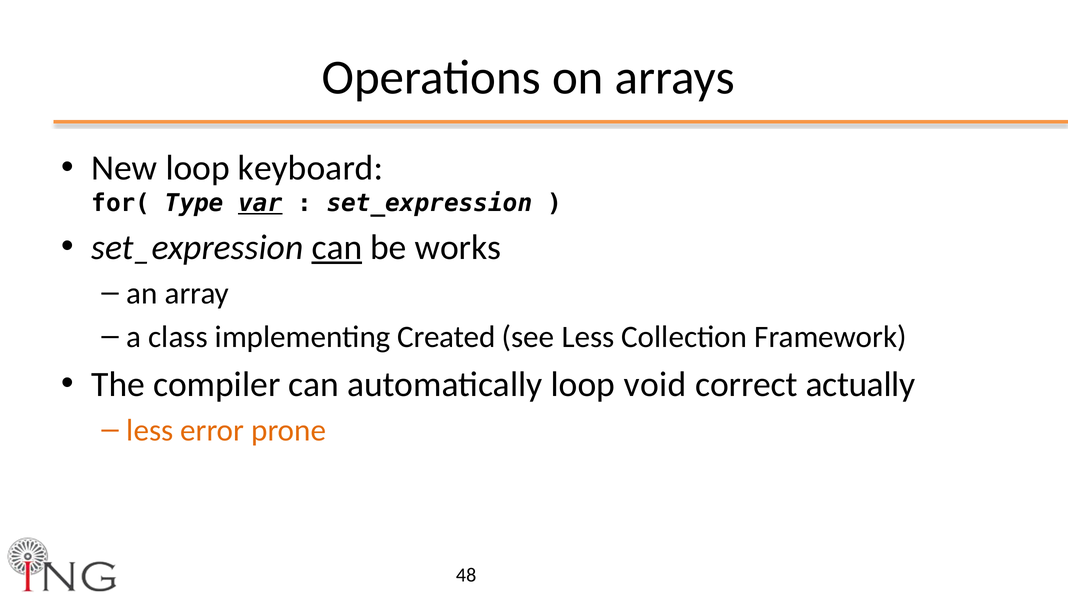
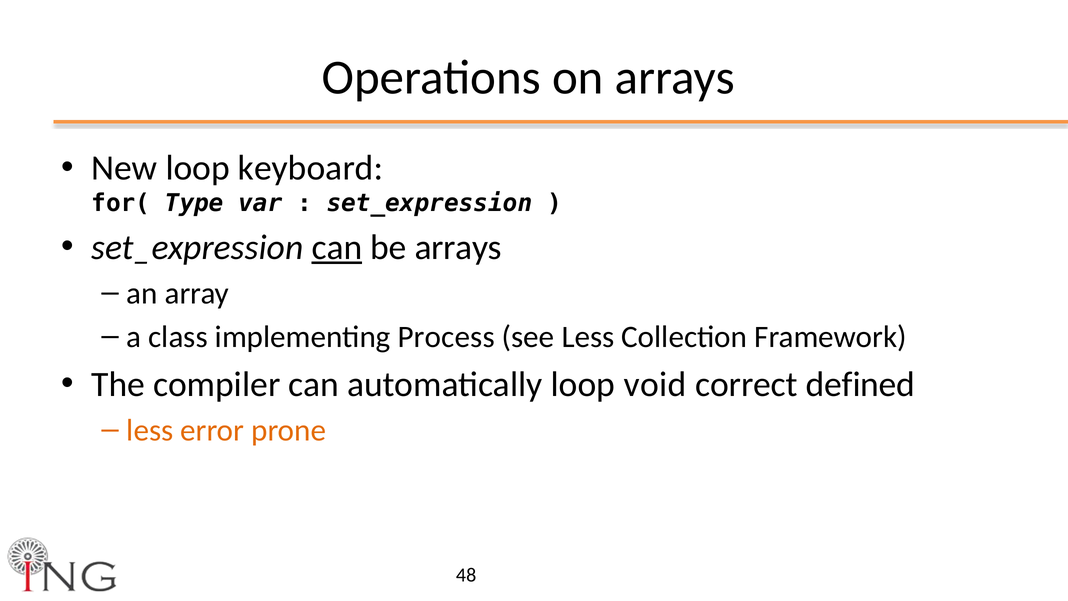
var underline: present -> none
be works: works -> arrays
Created: Created -> Process
actually: actually -> defined
